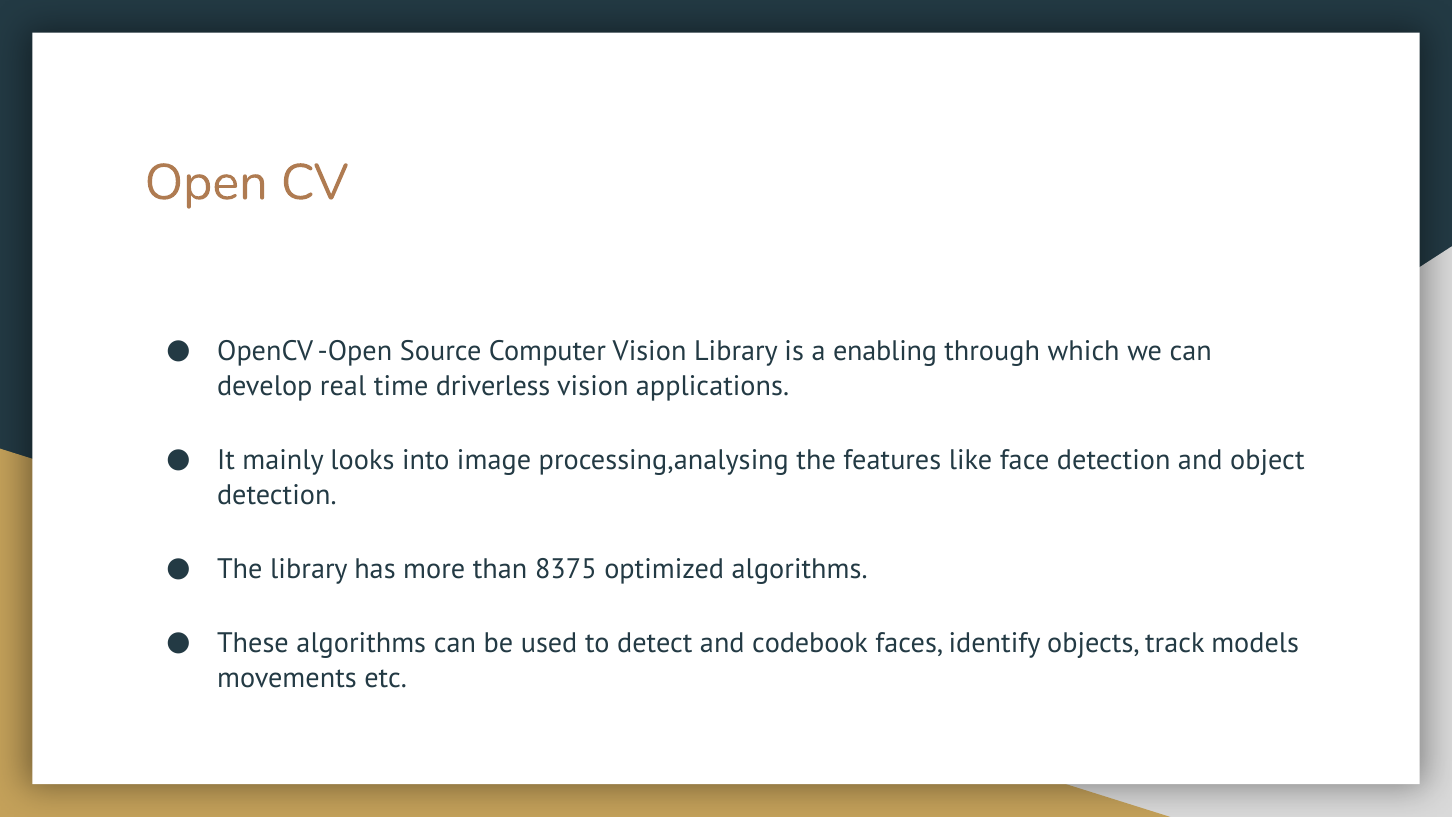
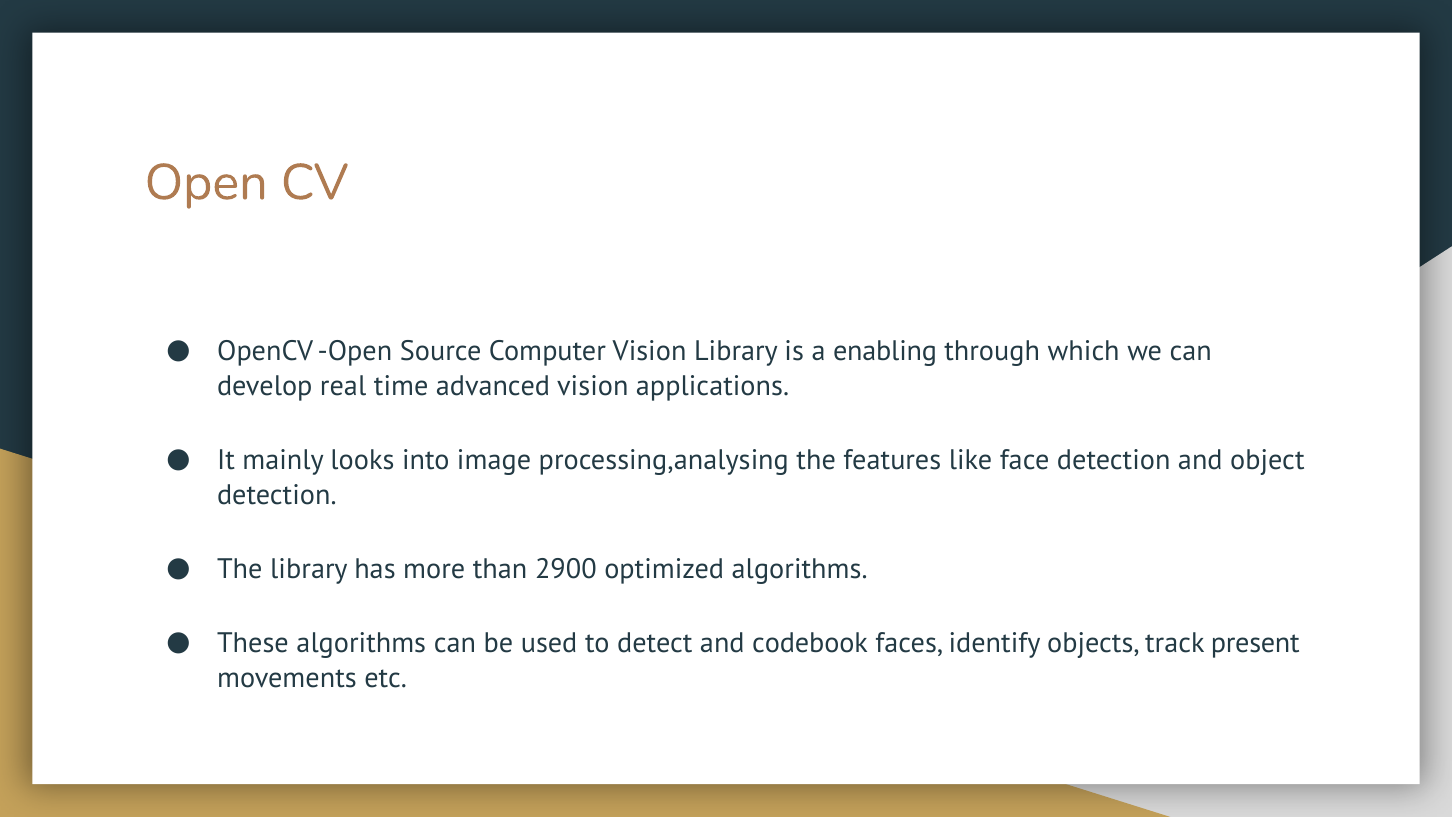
driverless: driverless -> advanced
8375: 8375 -> 2900
models: models -> present
